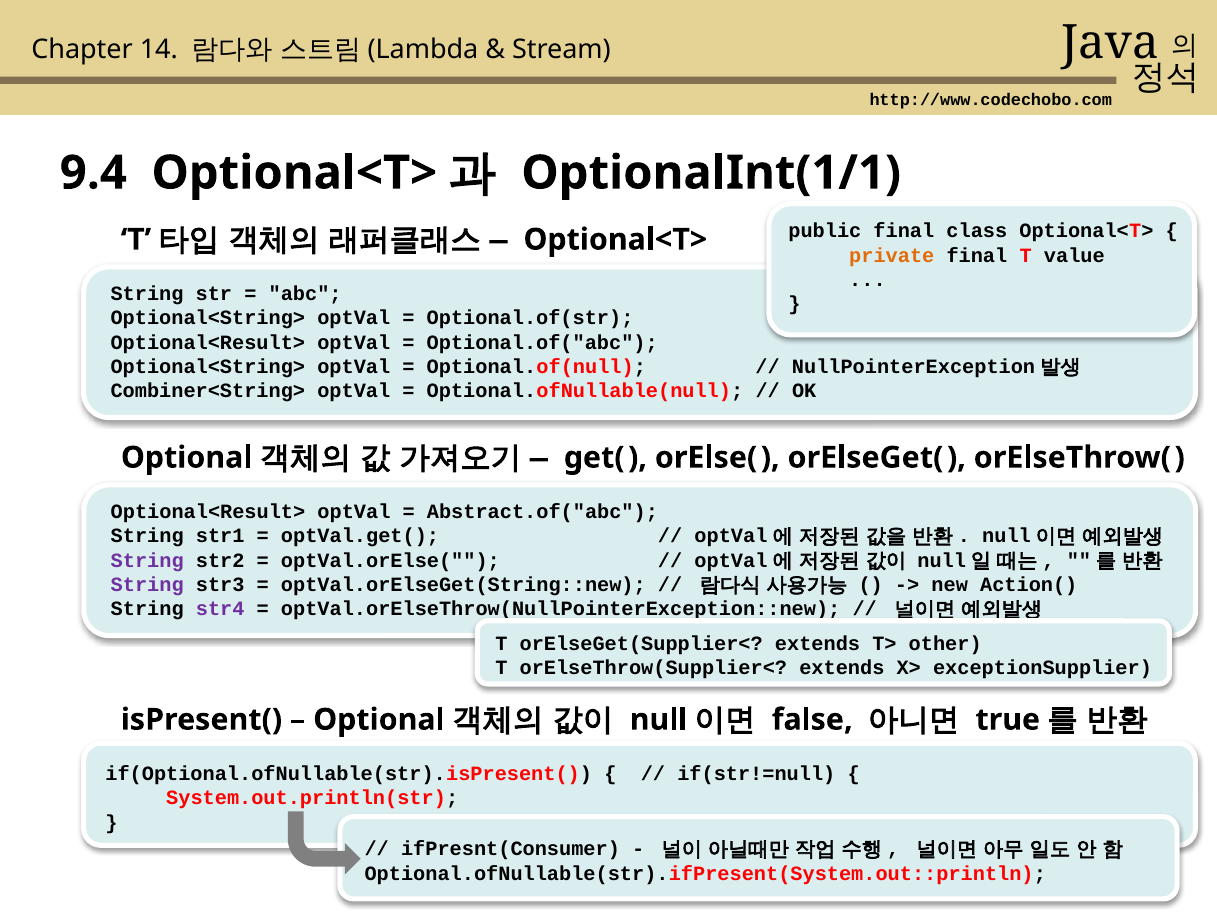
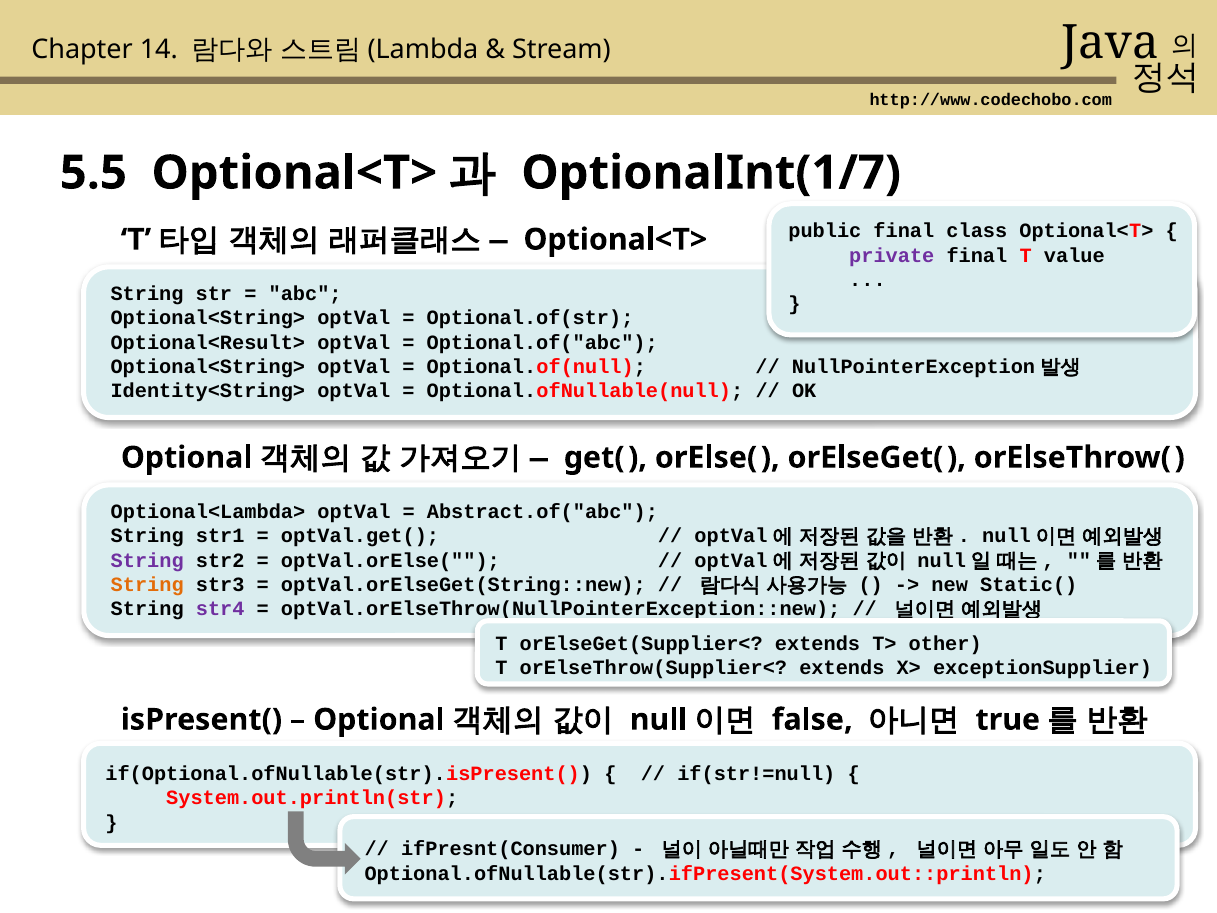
9.4: 9.4 -> 5.5
OptionalInt(1/1: OptionalInt(1/1 -> OptionalInt(1/7
private colour: orange -> purple
Combiner<String>: Combiner<String> -> Identity<String>
Optional<Result> at (208, 512): Optional<Result> -> Optional<Lambda>
String at (147, 585) colour: purple -> orange
Action(: Action( -> Static(
